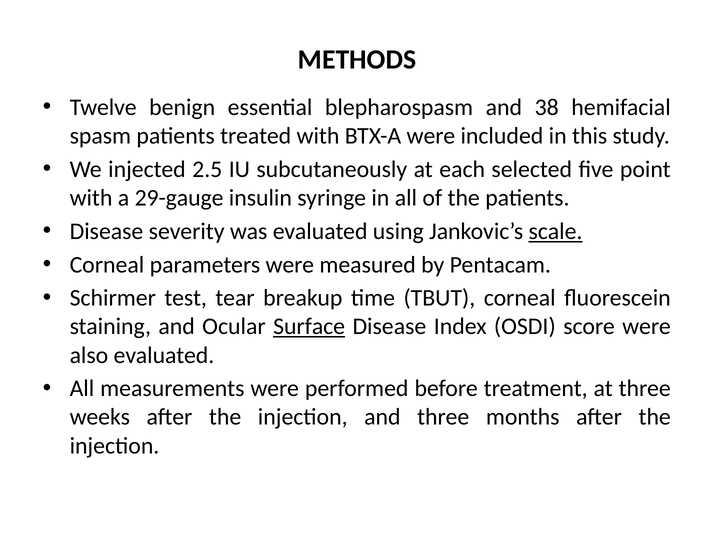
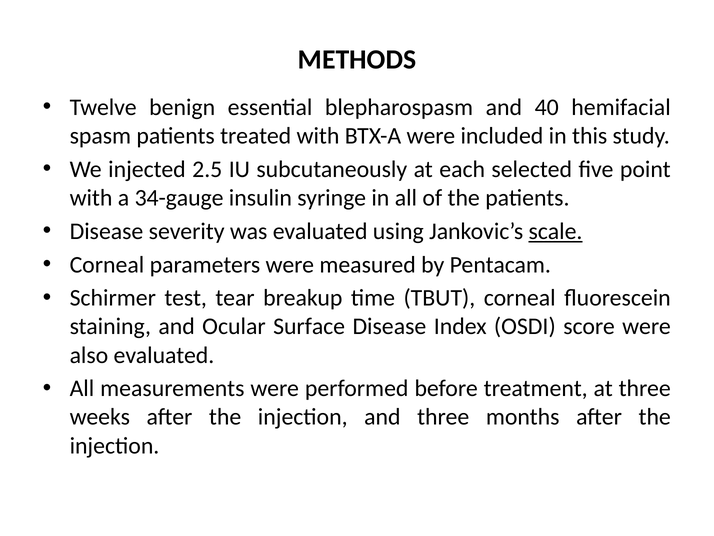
38: 38 -> 40
29-gauge: 29-gauge -> 34-gauge
Surface underline: present -> none
